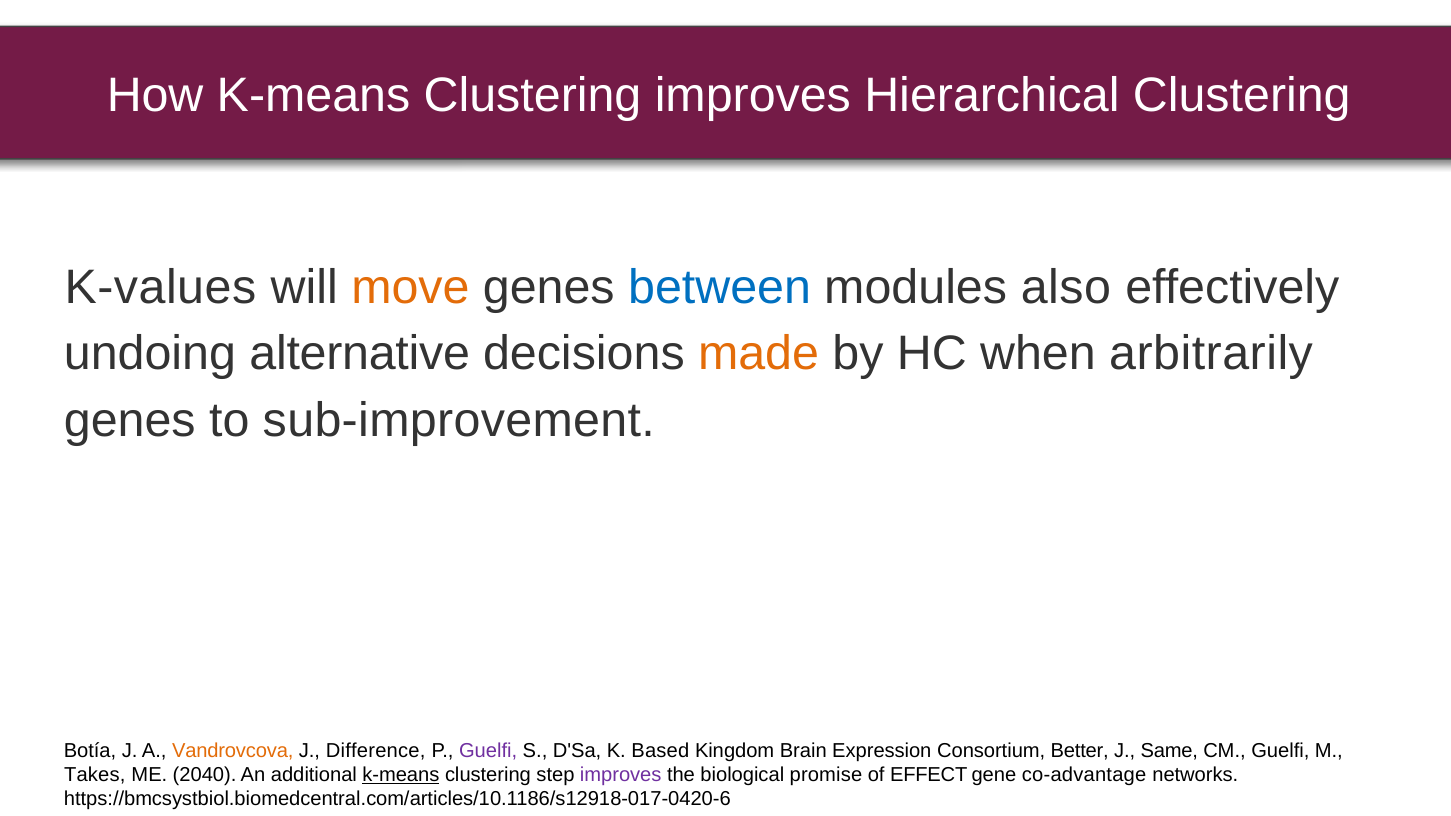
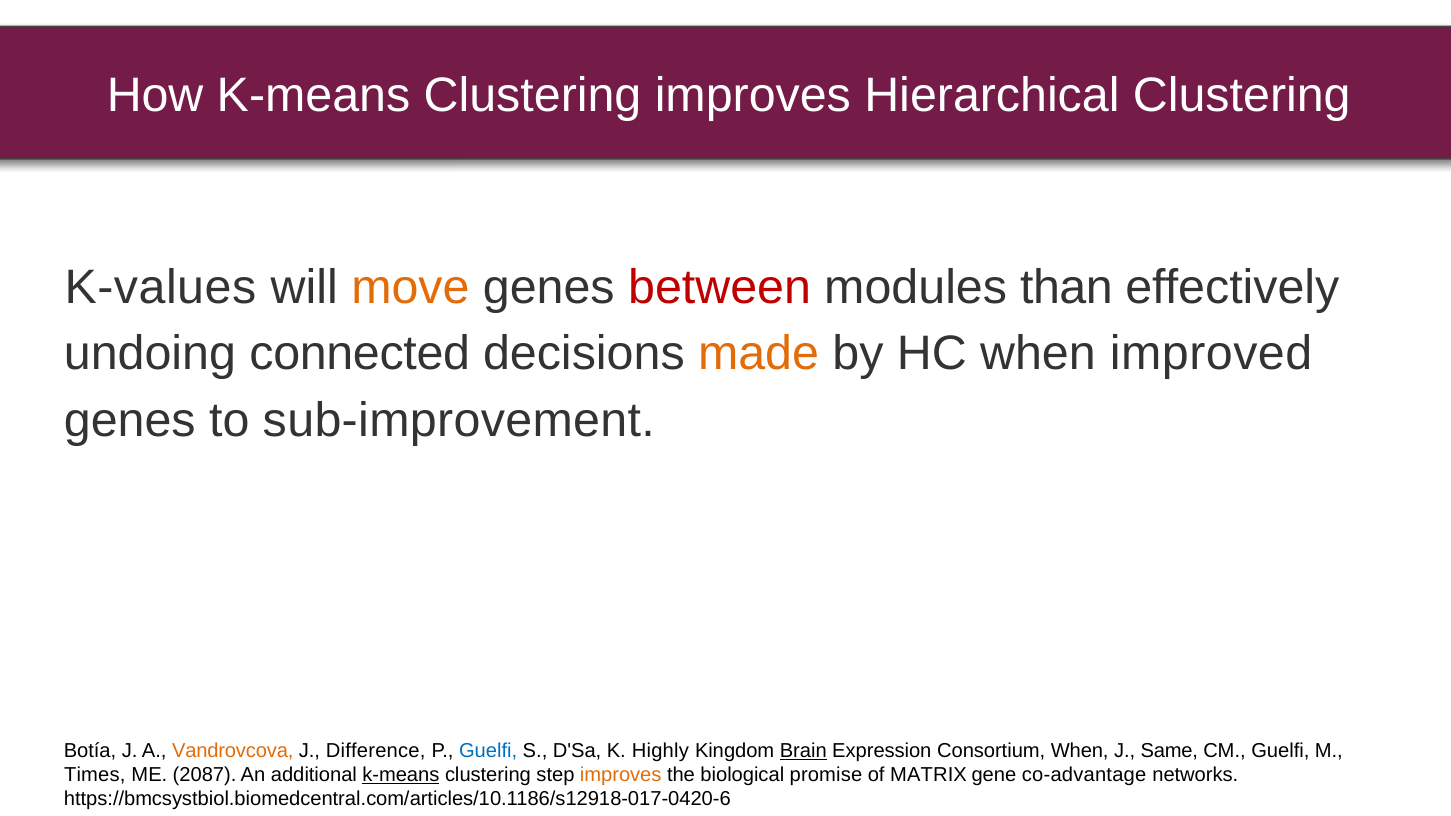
between colour: blue -> red
also: also -> than
alternative: alternative -> connected
arbitrarily: arbitrarily -> improved
Guelfi at (488, 751) colour: purple -> blue
Based: Based -> Highly
Brain underline: none -> present
Consortium Better: Better -> When
Takes: Takes -> Times
2040: 2040 -> 2087
improves at (621, 775) colour: purple -> orange
EFFECT: EFFECT -> MATRIX
